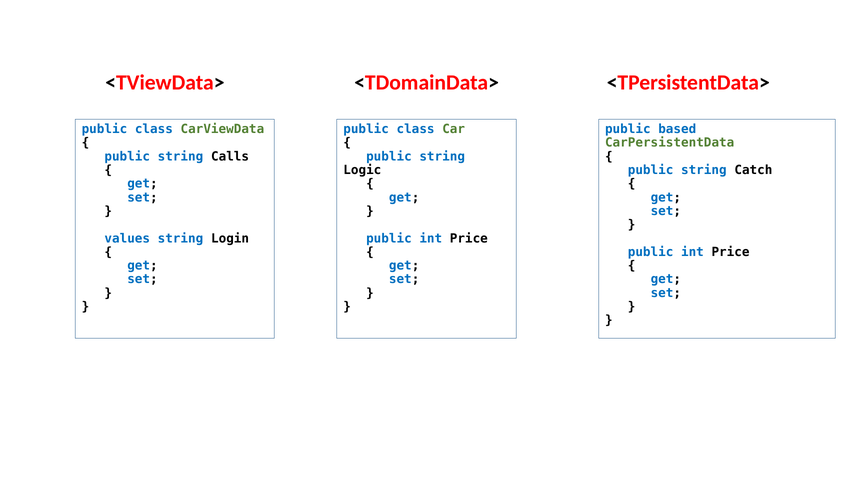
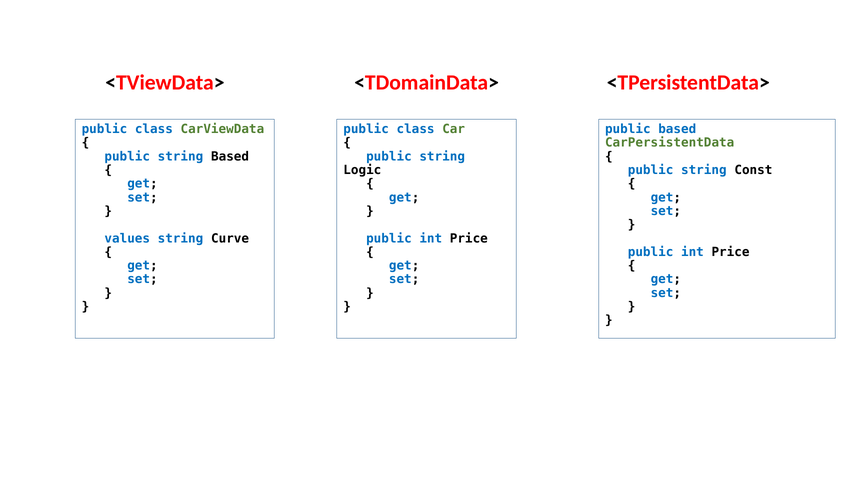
string Calls: Calls -> Based
Catch: Catch -> Const
Login: Login -> Curve
